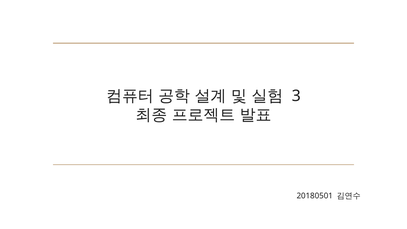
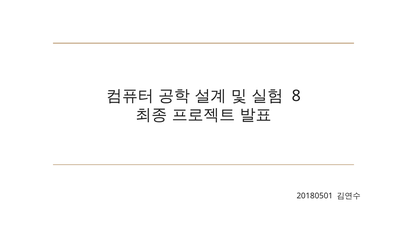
3: 3 -> 8
